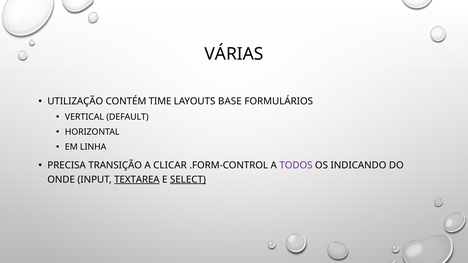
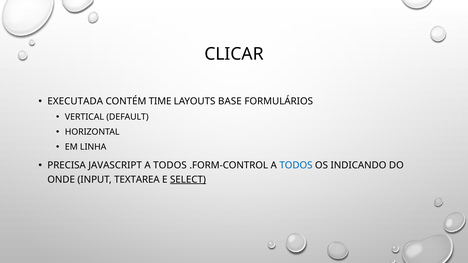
VÁRIAS: VÁRIAS -> CLICAR
UTILIZAÇÃO: UTILIZAÇÃO -> EXECUTADA
TRANSIÇÃO: TRANSIÇÃO -> JAVASCRIPT
CLICAR at (170, 166): CLICAR -> TODOS
TODOS at (296, 166) colour: purple -> blue
TEXTAREA underline: present -> none
